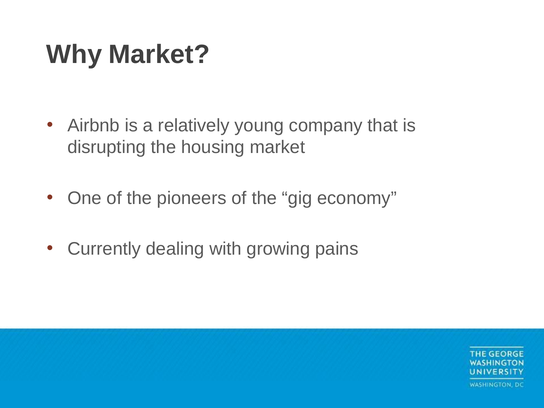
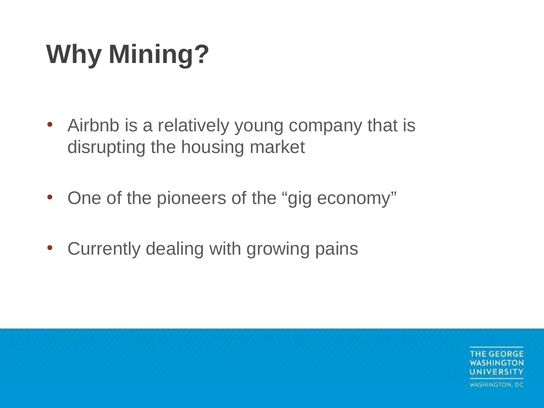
Why Market: Market -> Mining
